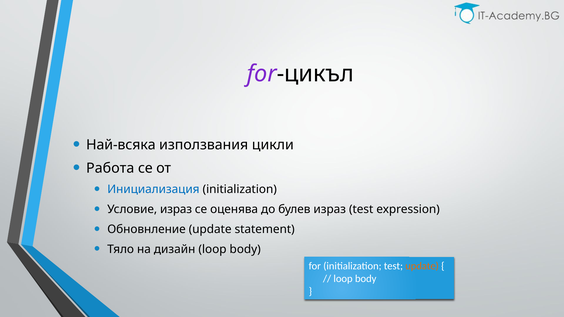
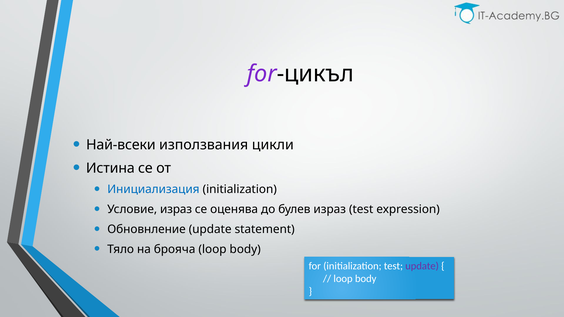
Най-всяка: Най-всяка -> Най-всеки
Работа: Работа -> Истина
дизайн: дизайн -> брояча
update at (422, 266) colour: orange -> purple
